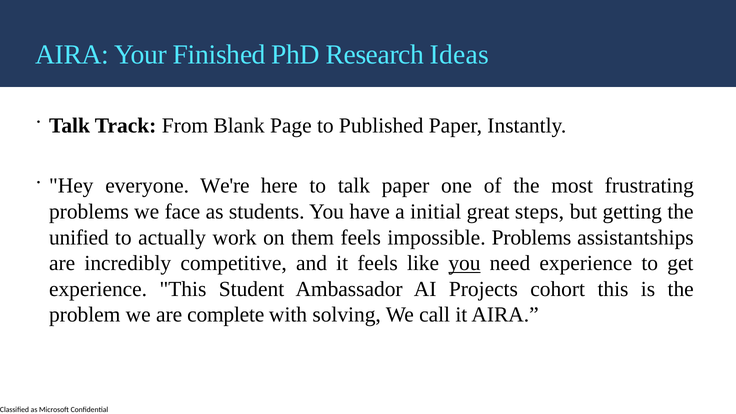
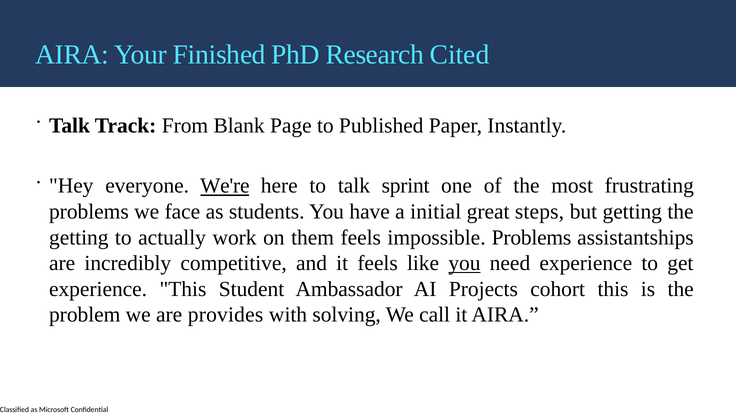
Ideas: Ideas -> Cited
We're underline: none -> present
talk paper: paper -> sprint
unified at (79, 237): unified -> getting
complete: complete -> provides
